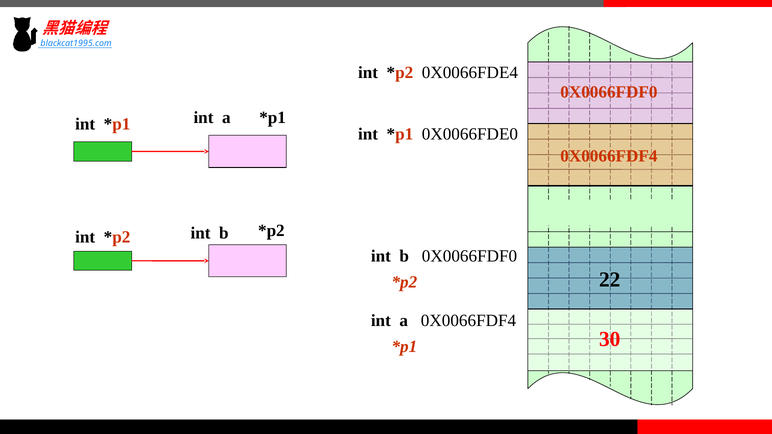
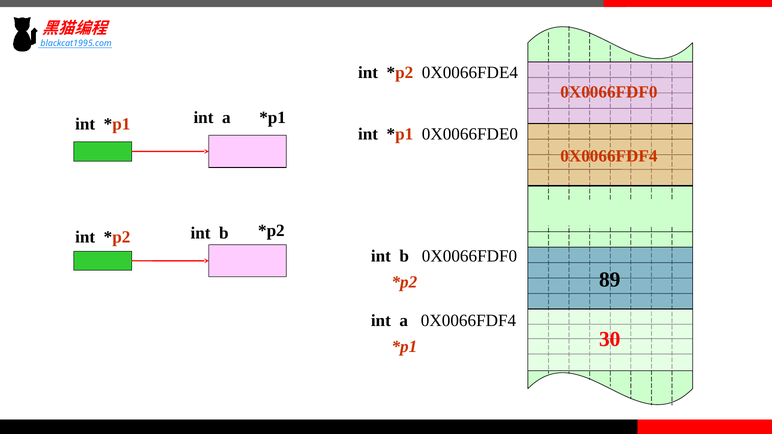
22: 22 -> 89
